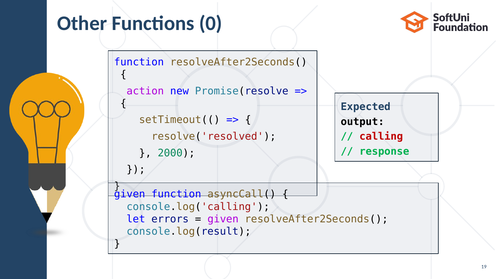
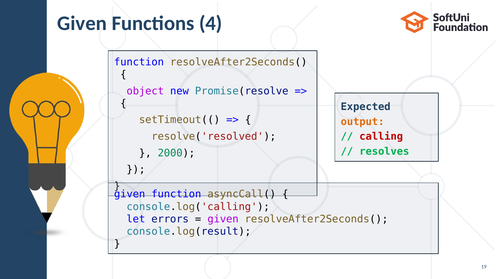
Other at (82, 24): Other -> Given
0: 0 -> 4
action: action -> object
output colour: black -> orange
response: response -> resolves
